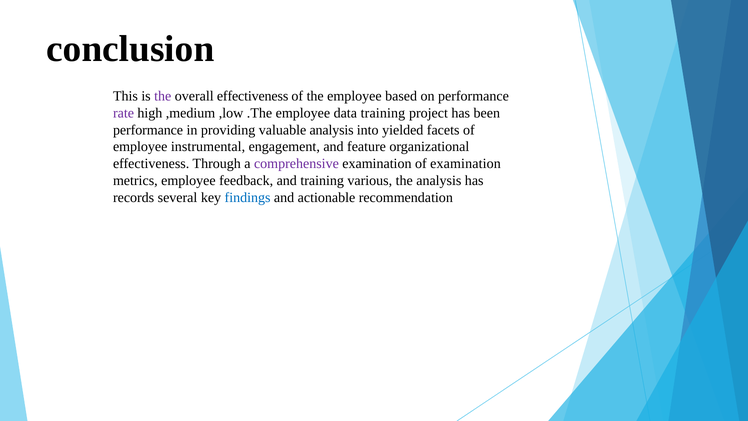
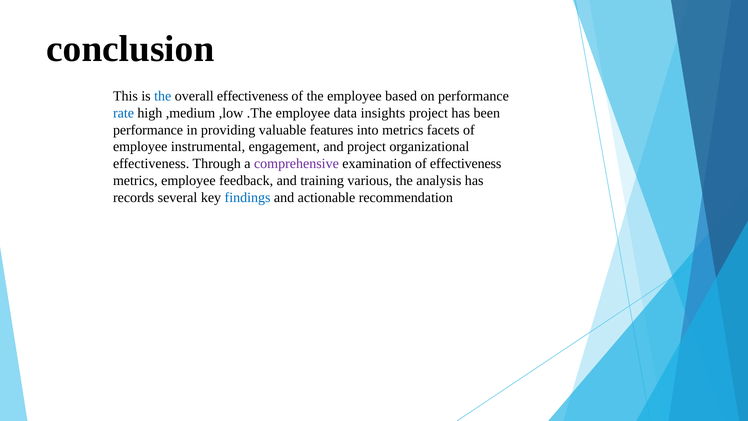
the at (163, 96) colour: purple -> blue
rate colour: purple -> blue
data training: training -> insights
valuable analysis: analysis -> features
into yielded: yielded -> metrics
and feature: feature -> project
of examination: examination -> effectiveness
